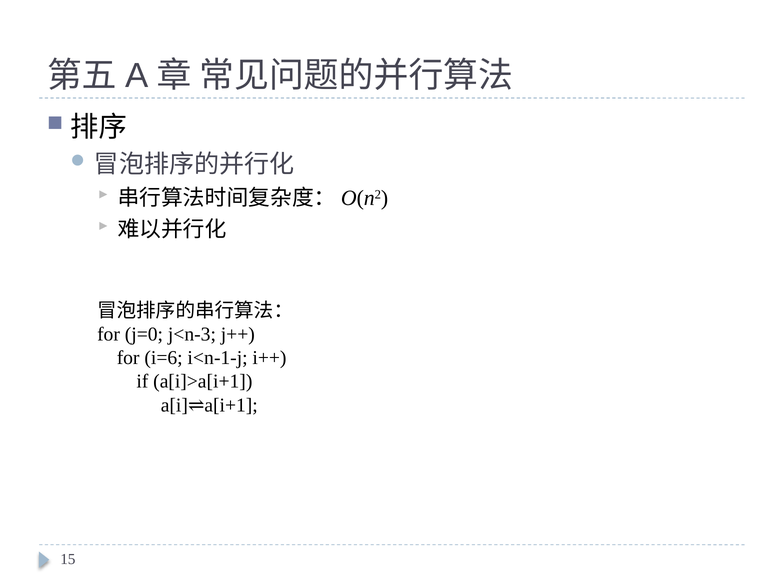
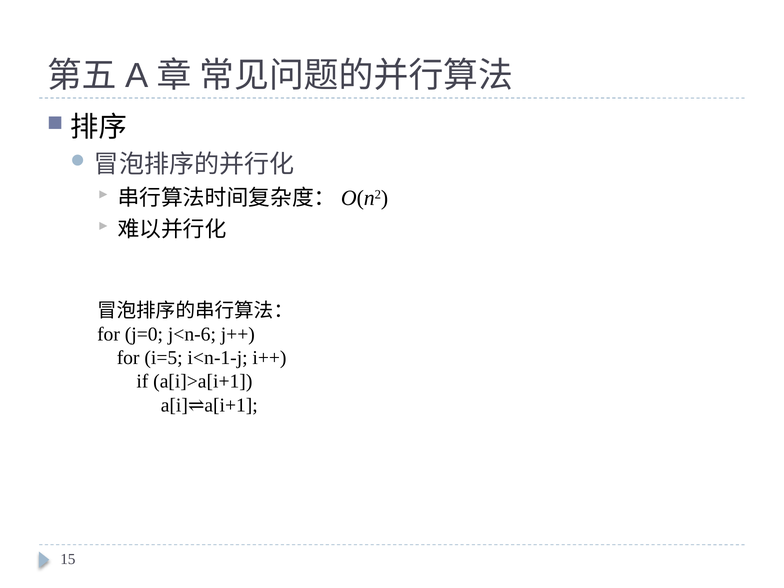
j<n-3: j<n-3 -> j<n-6
i=6: i=6 -> i=5
